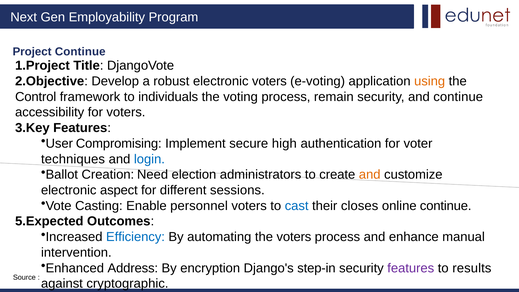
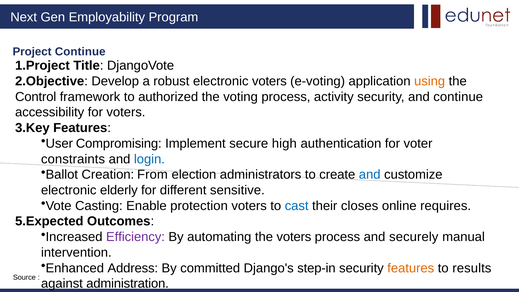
individuals: individuals -> authorized
remain: remain -> activity
techniques: techniques -> constraints
Need: Need -> From
and at (370, 175) colour: orange -> blue
aspect: aspect -> elderly
sessions: sessions -> sensitive
personnel: personnel -> protection
online continue: continue -> requires
Efficiency colour: blue -> purple
enhance: enhance -> securely
encryption: encryption -> committed
features at (411, 268) colour: purple -> orange
cryptographic: cryptographic -> administration
